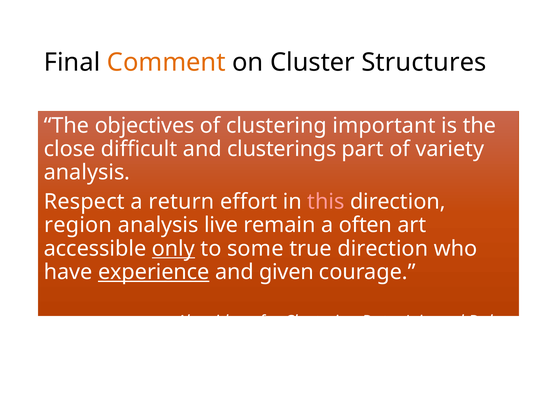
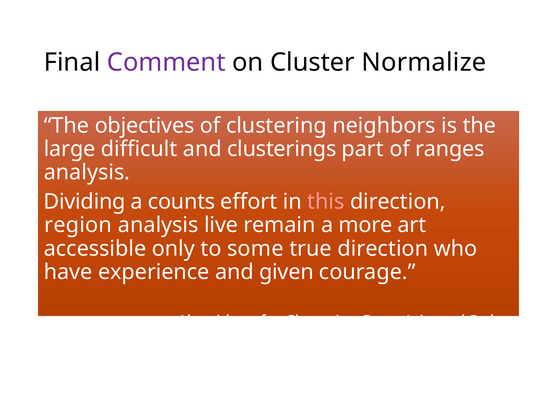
Comment colour: orange -> purple
Structures: Structures -> Normalize
important: important -> neighbors
close: close -> large
variety: variety -> ranges
Respect: Respect -> Dividing
return: return -> counts
often: often -> more
only underline: present -> none
experience underline: present -> none
